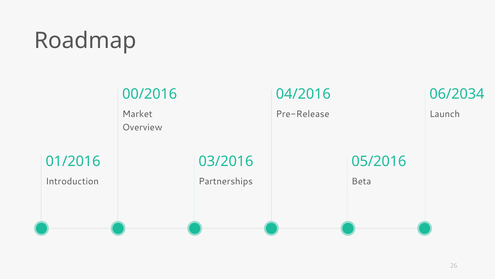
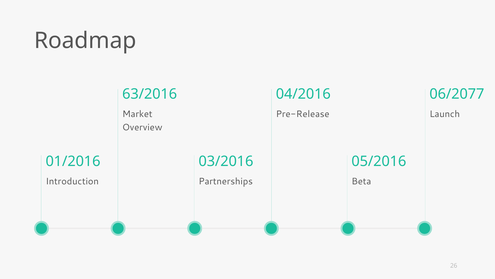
00/2016: 00/2016 -> 63/2016
06/2034: 06/2034 -> 06/2077
